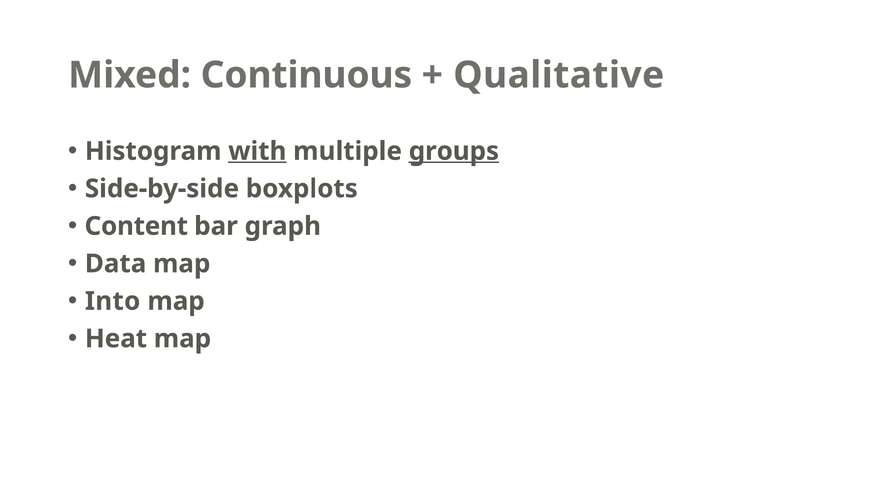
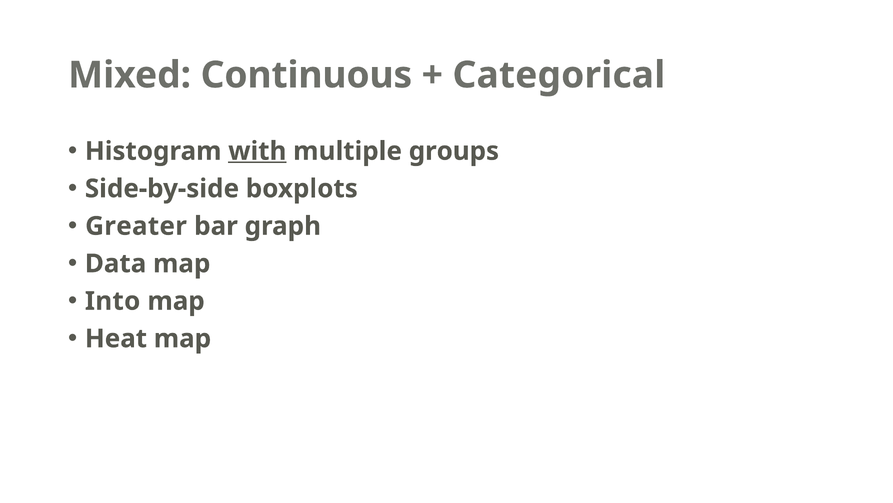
Qualitative: Qualitative -> Categorical
groups underline: present -> none
Content: Content -> Greater
